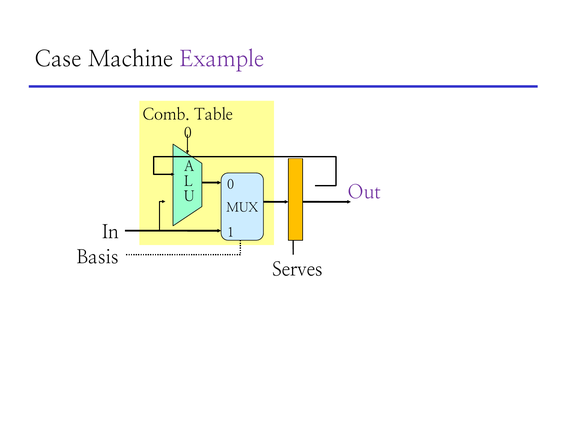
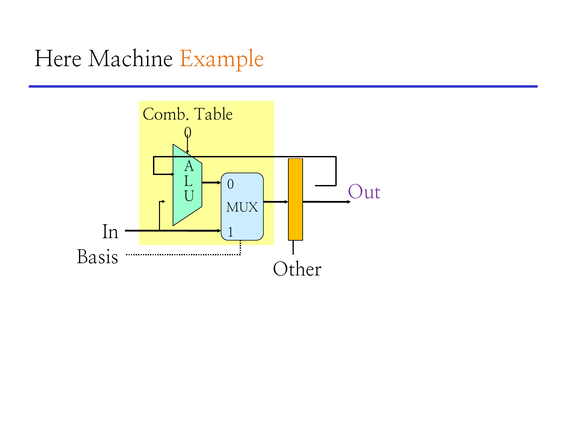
Case: Case -> Here
Example colour: purple -> orange
Serves: Serves -> Other
